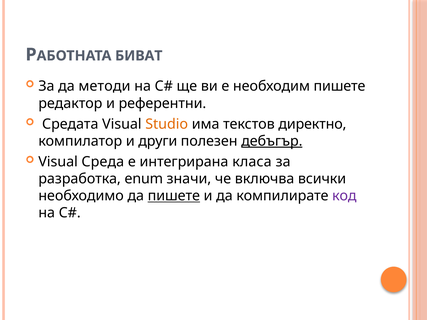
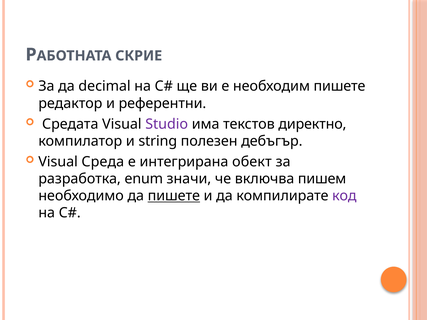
БИВАТ: БИВАТ -> СКРИЕ
методи: методи -> decimal
Studio colour: orange -> purple
други: други -> string
дебъгър underline: present -> none
класа: класа -> обект
всички: всички -> пишем
